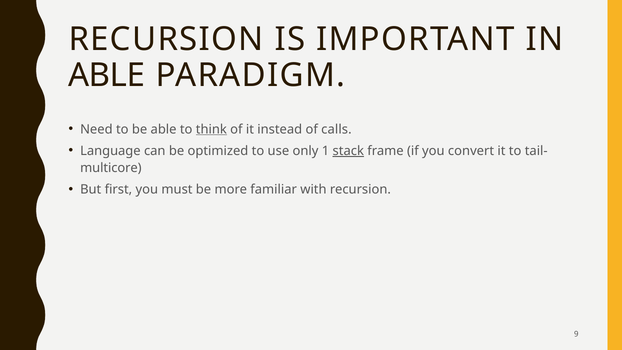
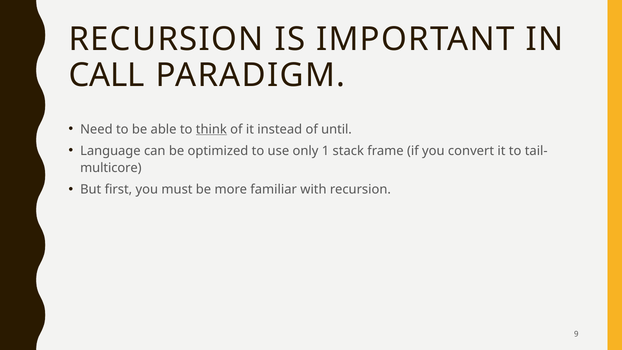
ABLE at (107, 75): ABLE -> CALL
calls: calls -> until
stack underline: present -> none
